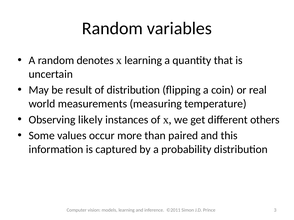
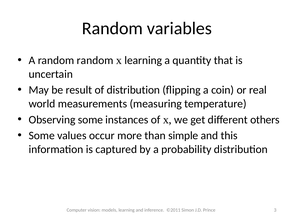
random denotes: denotes -> random
Observing likely: likely -> some
paired: paired -> simple
